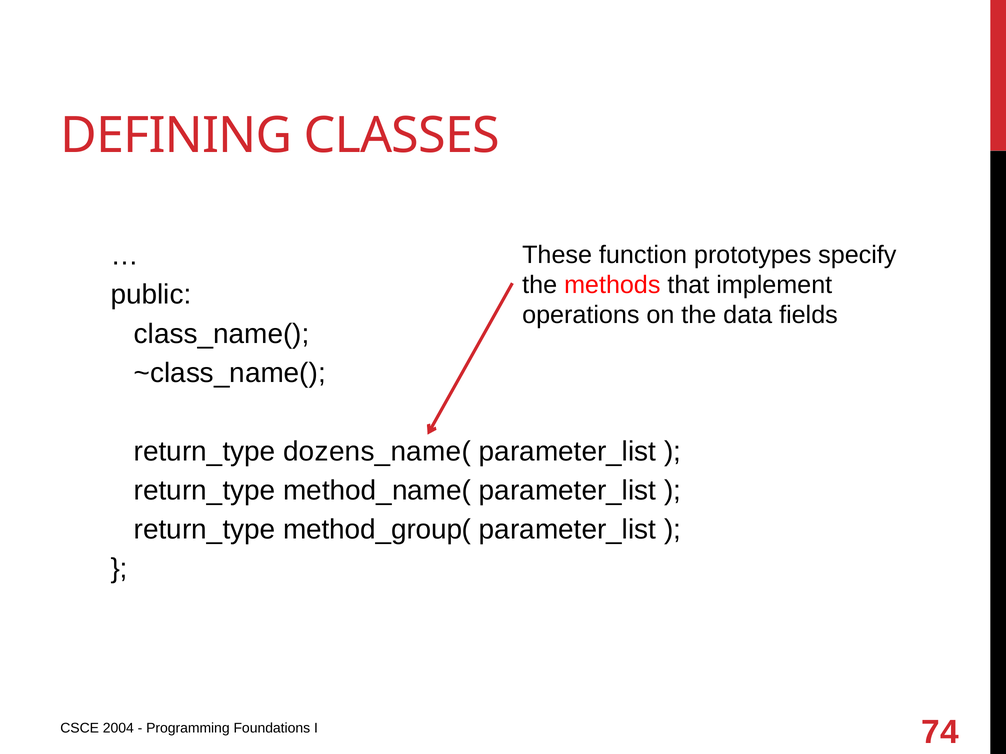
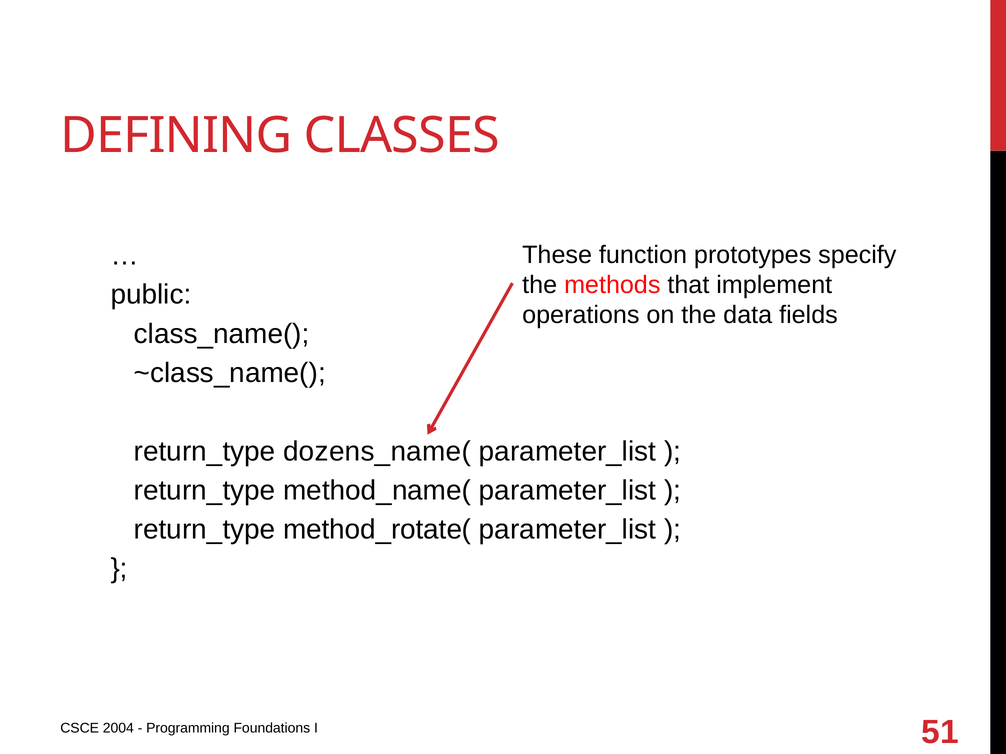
method_group(: method_group( -> method_rotate(
74: 74 -> 51
